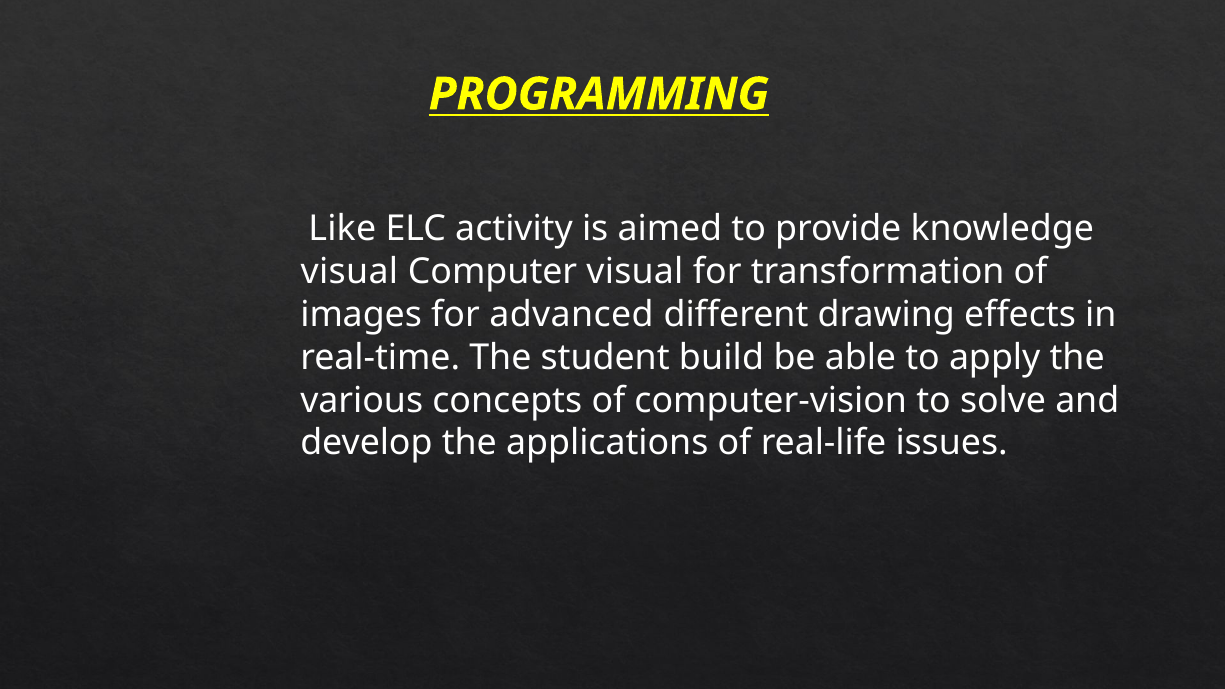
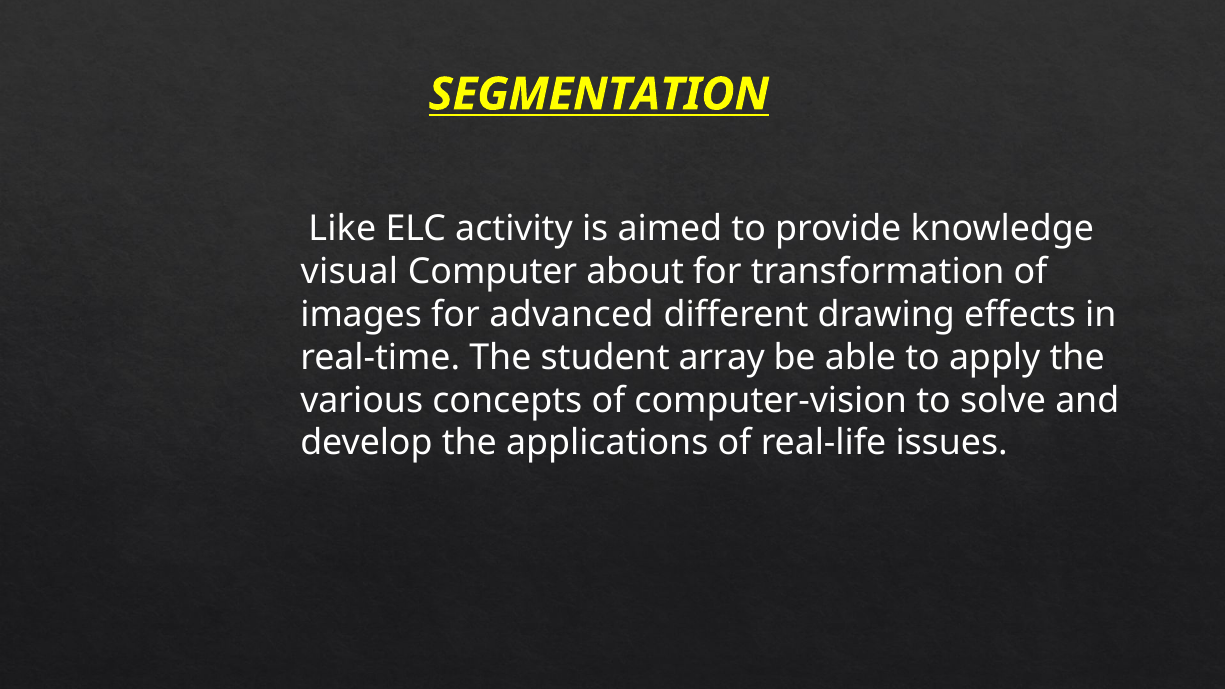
PROGRAMMING: PROGRAMMING -> SEGMENTATION
Computer visual: visual -> about
build: build -> array
